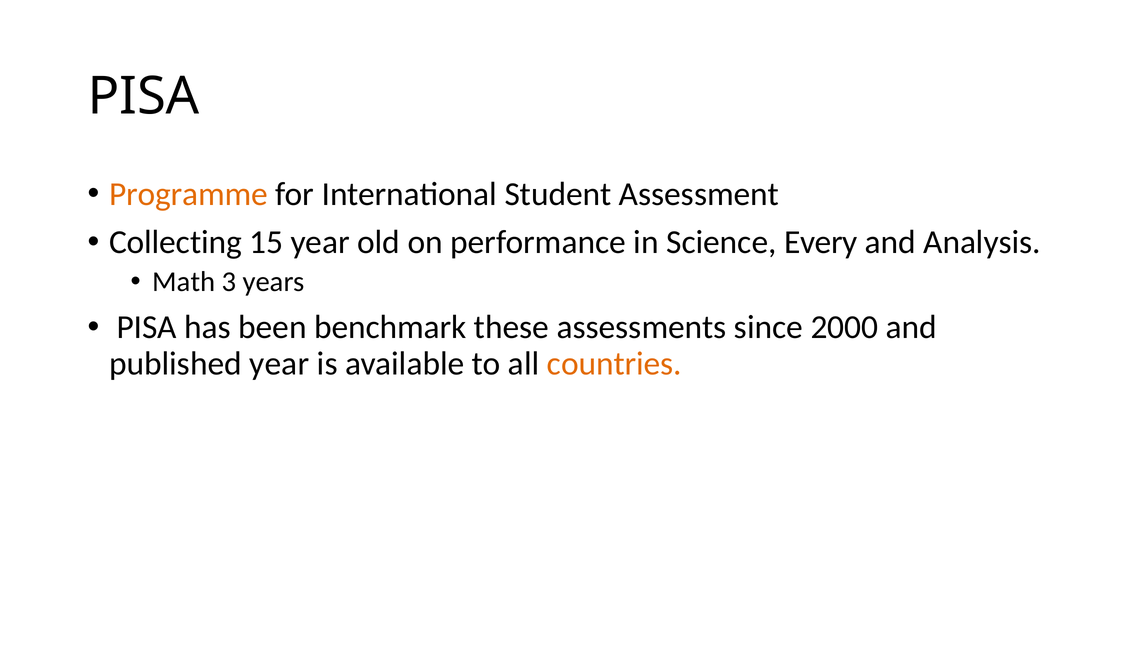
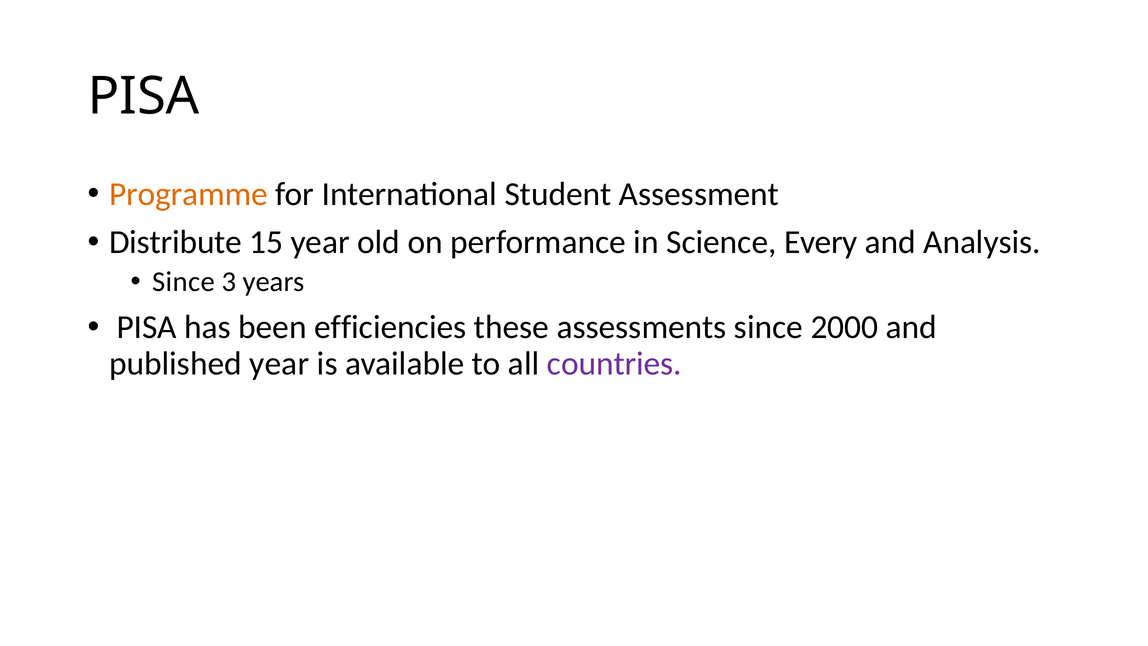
Collecting: Collecting -> Distribute
Math at (184, 282): Math -> Since
benchmark: benchmark -> efficiencies
countries colour: orange -> purple
